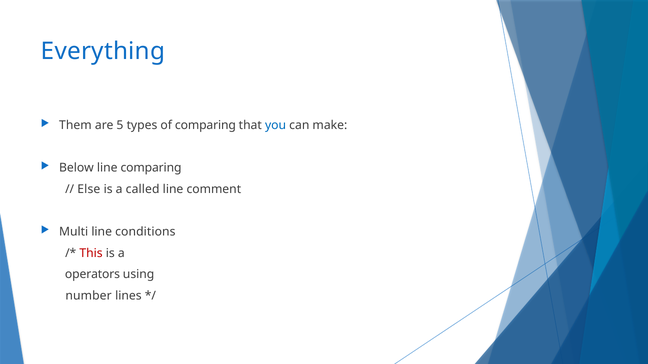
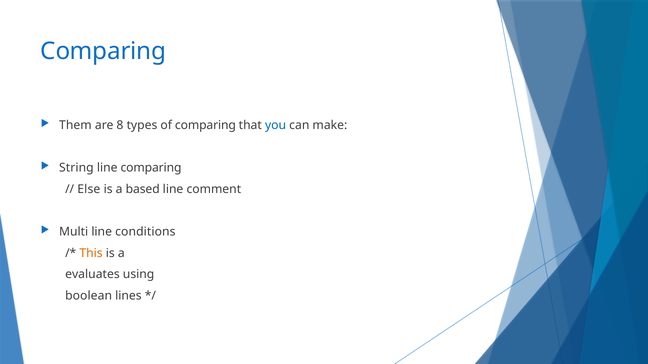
Everything at (103, 51): Everything -> Comparing
5: 5 -> 8
Below: Below -> String
called: called -> based
This colour: red -> orange
operators: operators -> evaluates
number: number -> boolean
